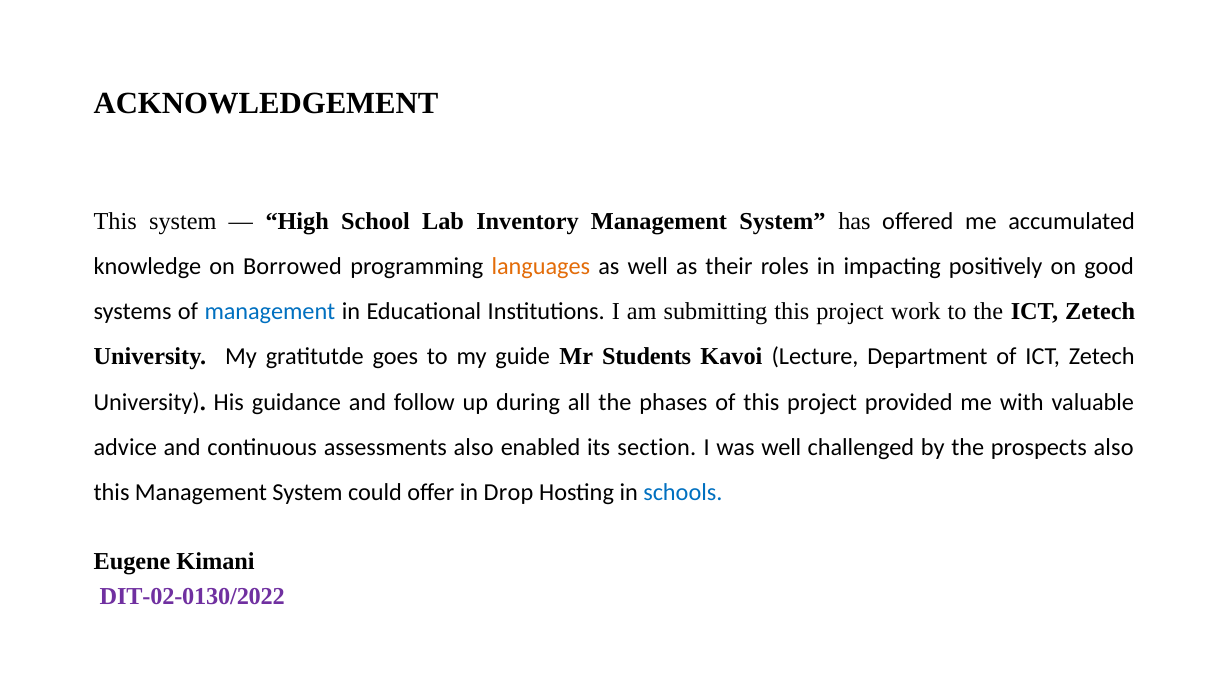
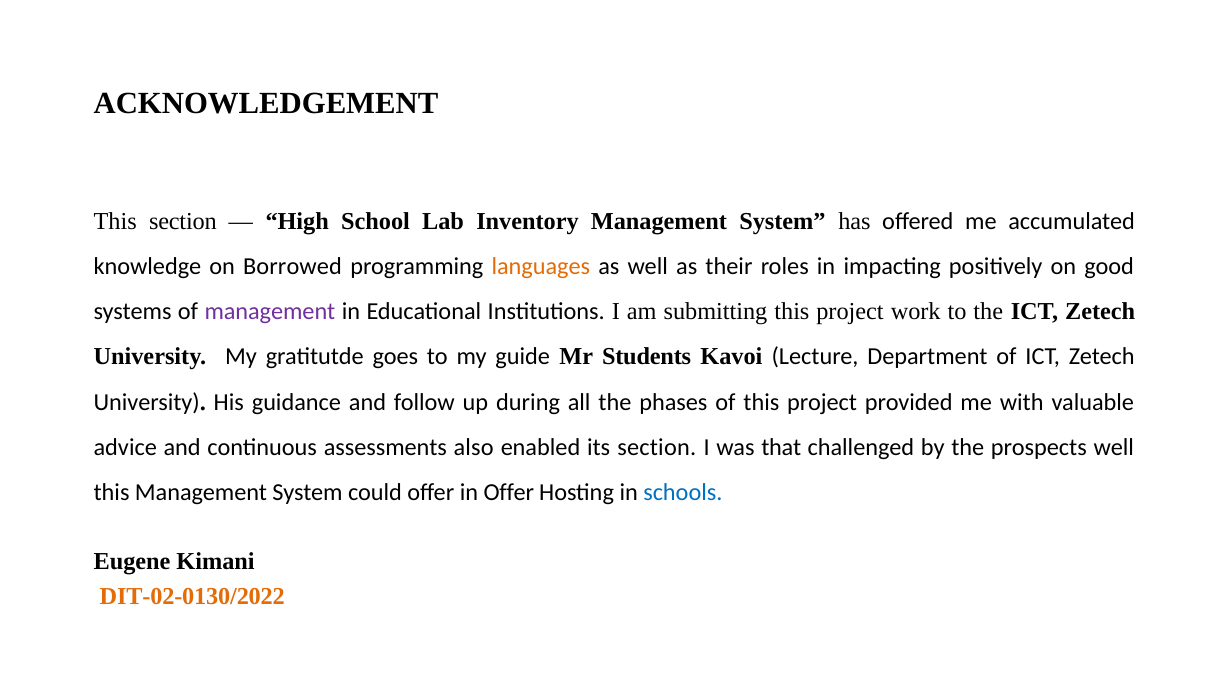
This system: system -> section
management at (270, 311) colour: blue -> purple
was well: well -> that
prospects also: also -> well
in Drop: Drop -> Offer
DIT-02-0130/2022 colour: purple -> orange
